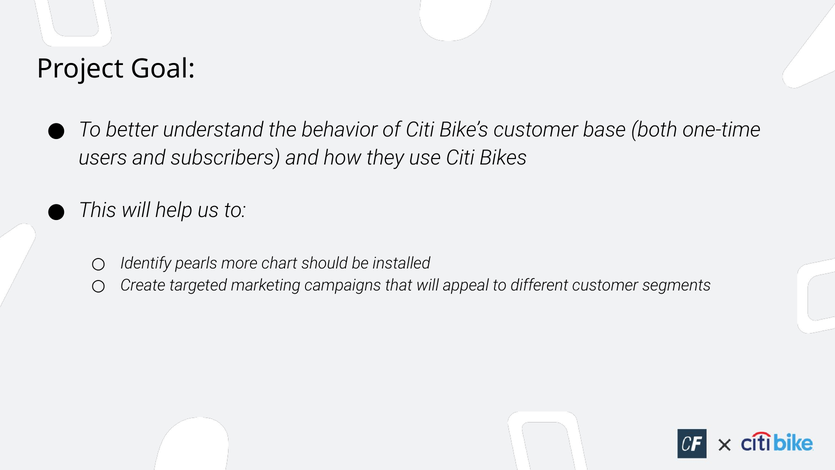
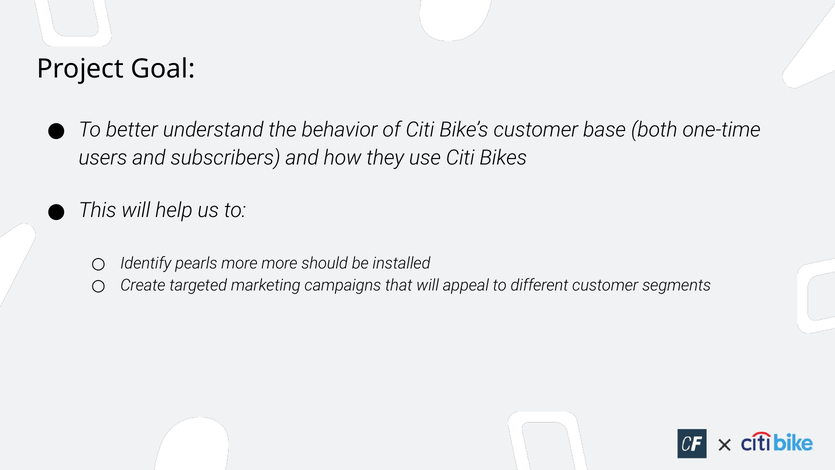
more chart: chart -> more
